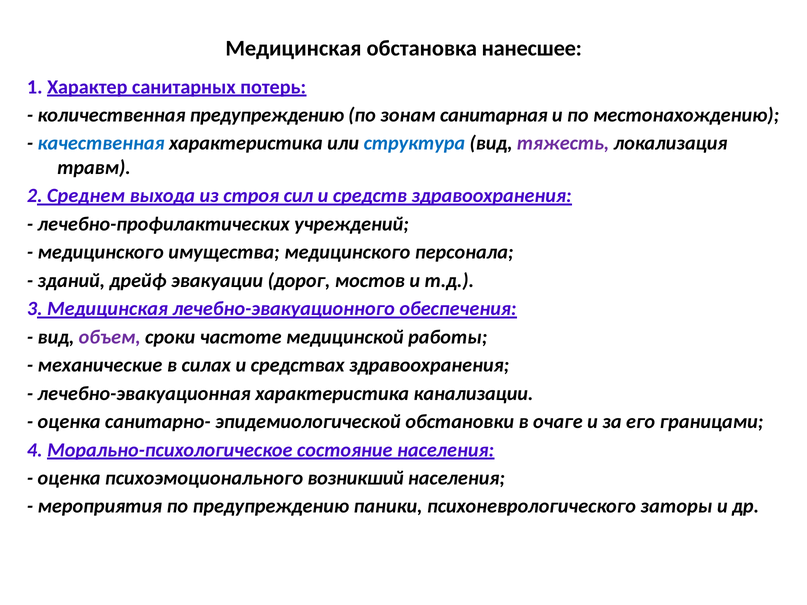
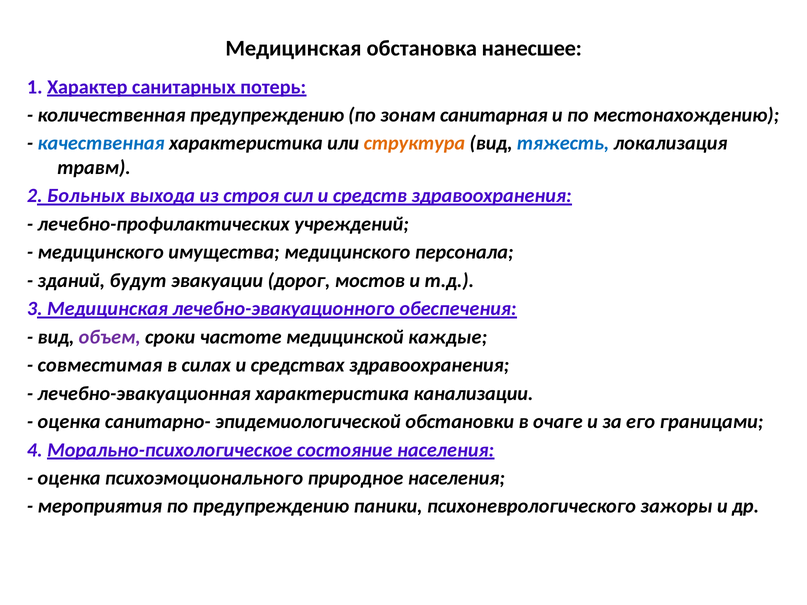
структура colour: blue -> orange
тяжесть colour: purple -> blue
Среднем: Среднем -> Больных
дрейф: дрейф -> будут
работы: работы -> каждые
механические: механические -> совместимая
возникший: возникший -> природное
заторы: заторы -> зажоры
